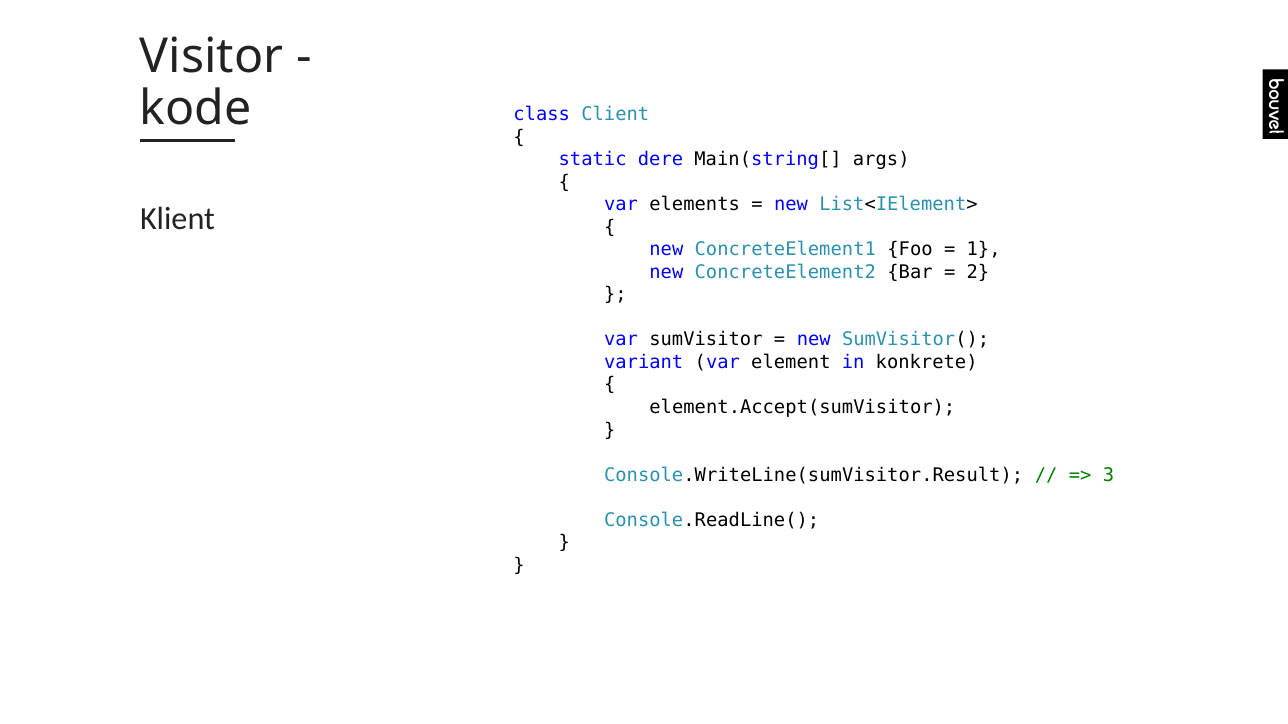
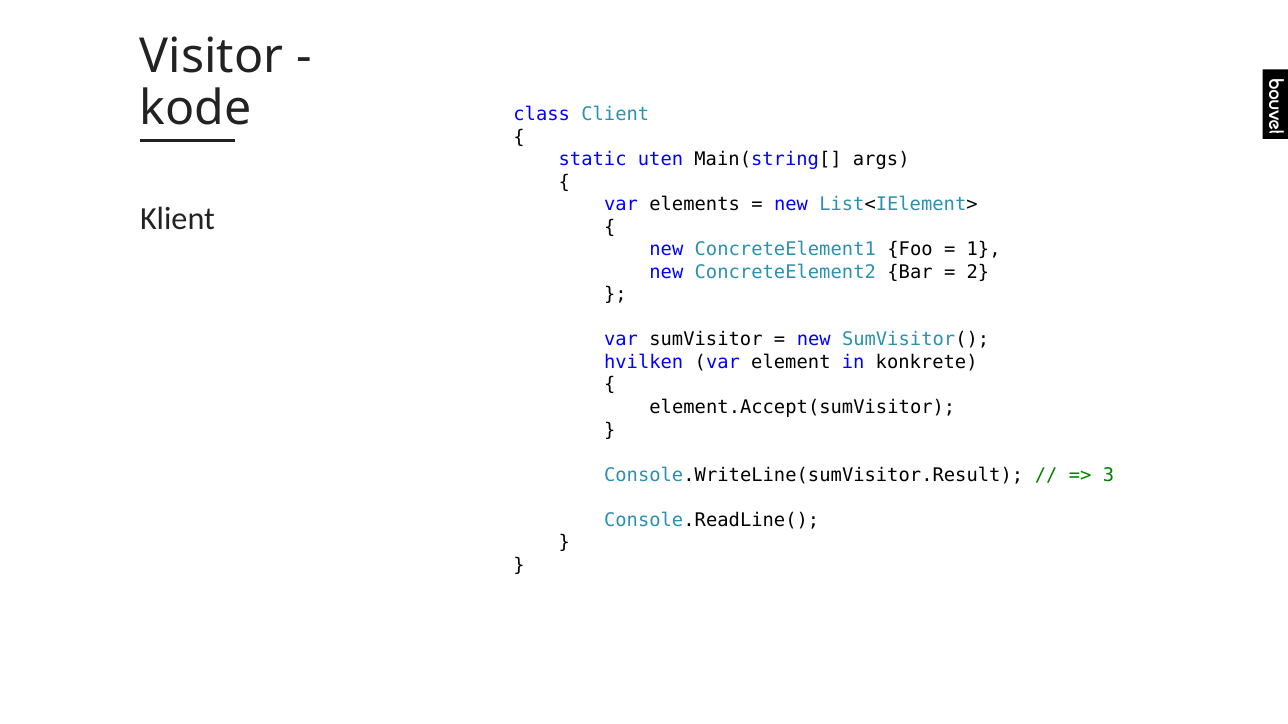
dere: dere -> uten
variant: variant -> hvilken
